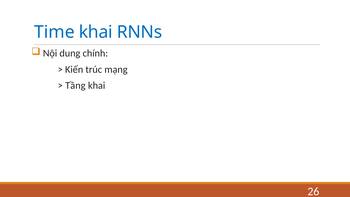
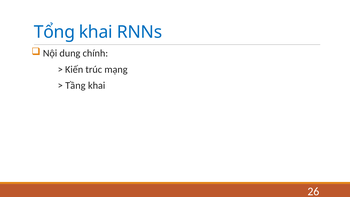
Time: Time -> Tổng
